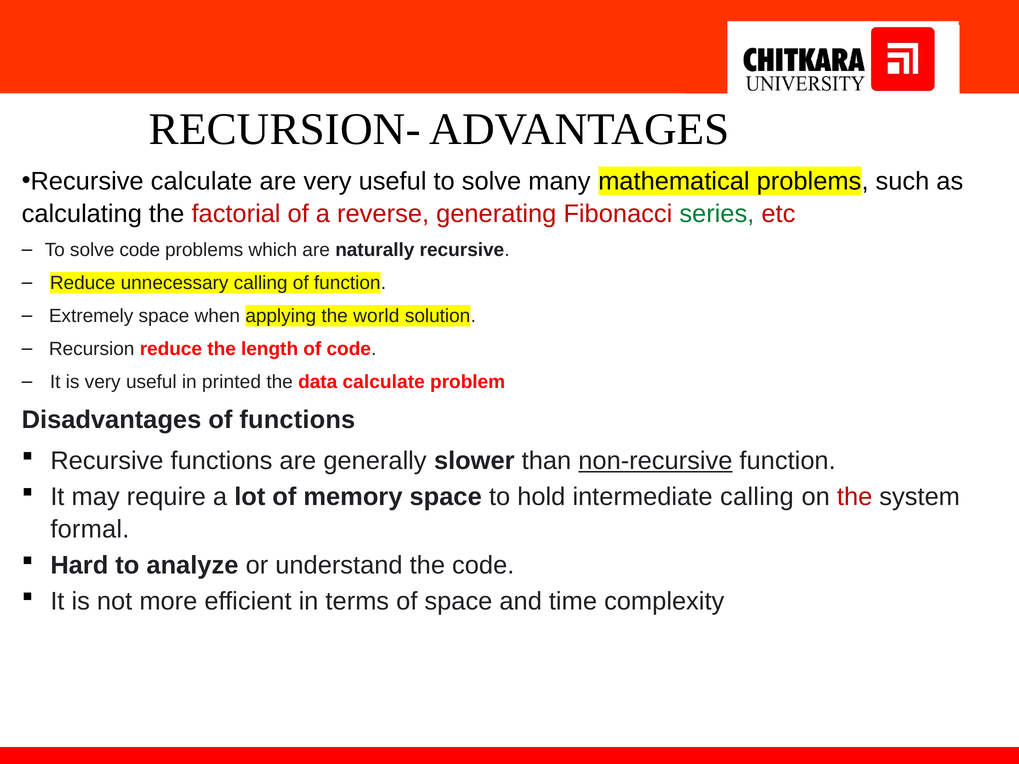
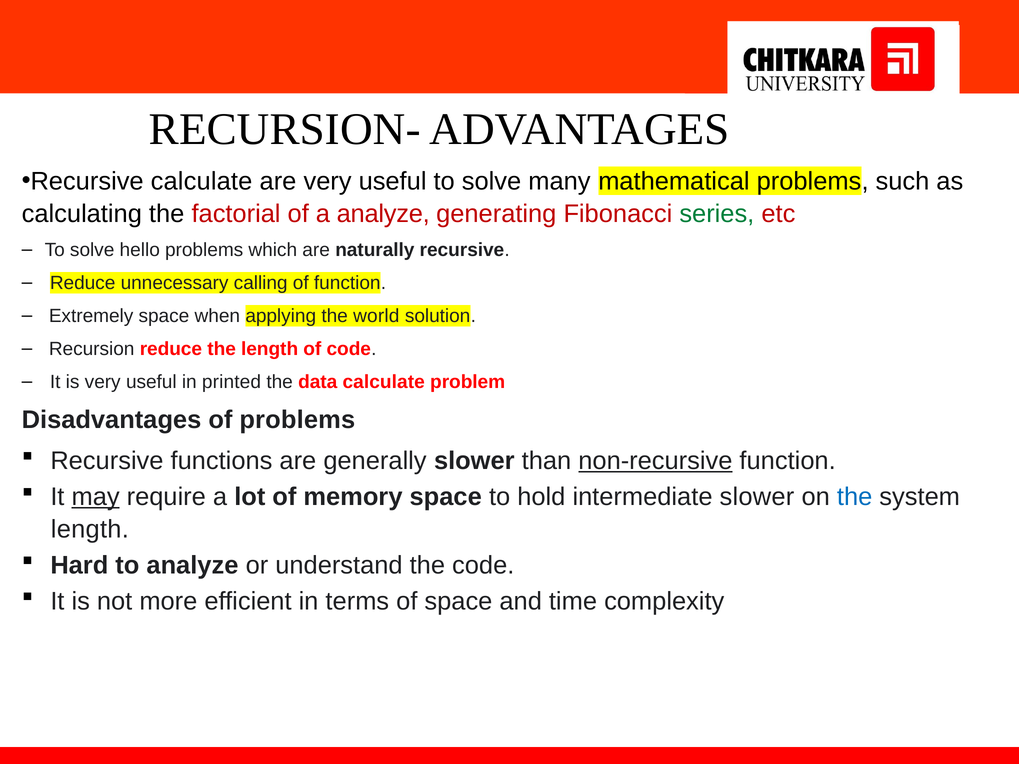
a reverse: reverse -> analyze
solve code: code -> hello
of functions: functions -> problems
may underline: none -> present
intermediate calling: calling -> slower
the at (855, 497) colour: red -> blue
formal at (90, 530): formal -> length
